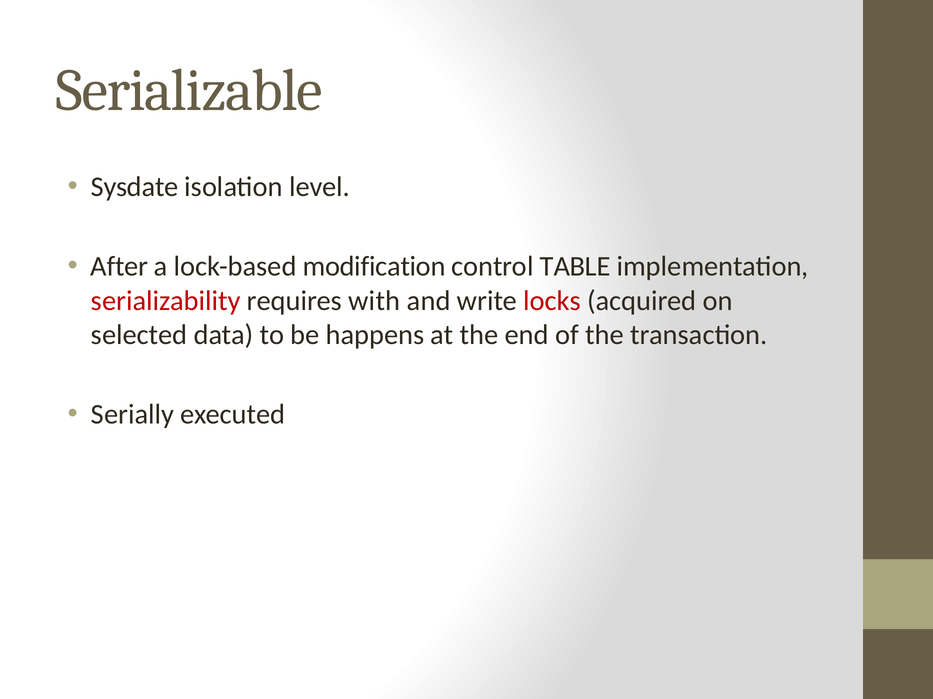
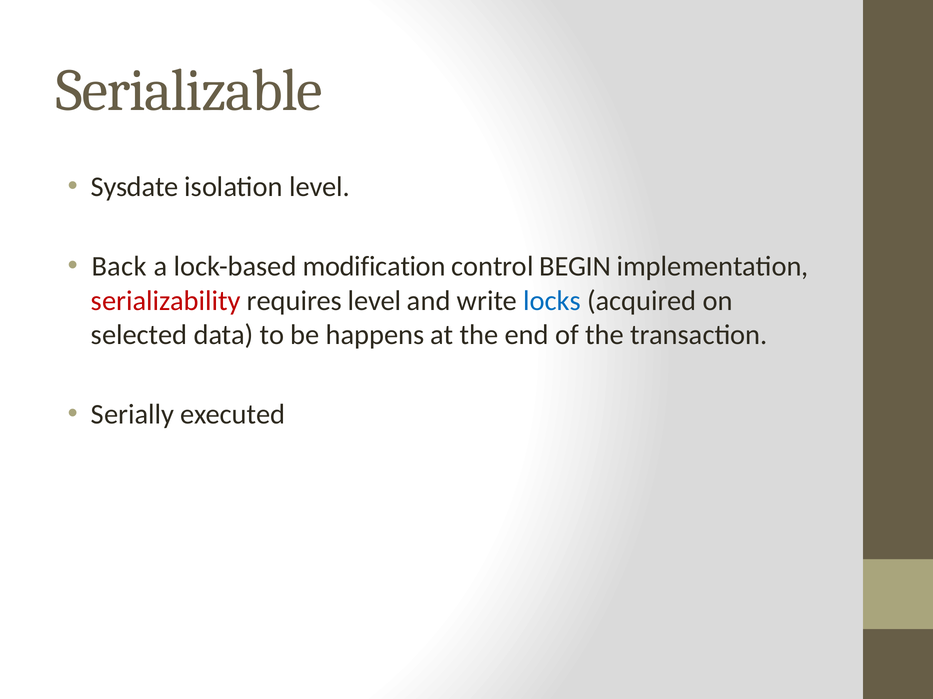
After: After -> Back
TABLE: TABLE -> BEGIN
requires with: with -> level
locks colour: red -> blue
